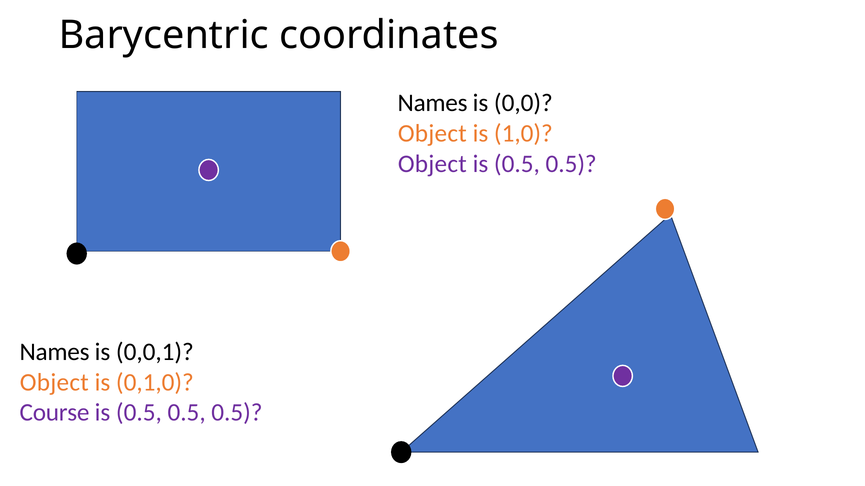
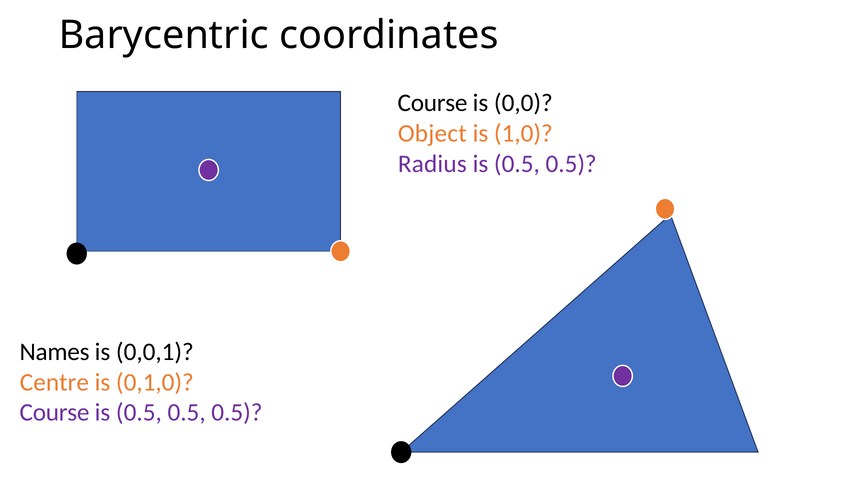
Names at (433, 103): Names -> Course
Object at (432, 164): Object -> Radius
Object at (54, 383): Object -> Centre
